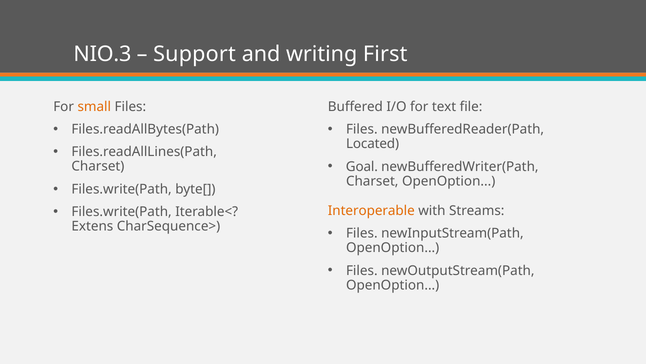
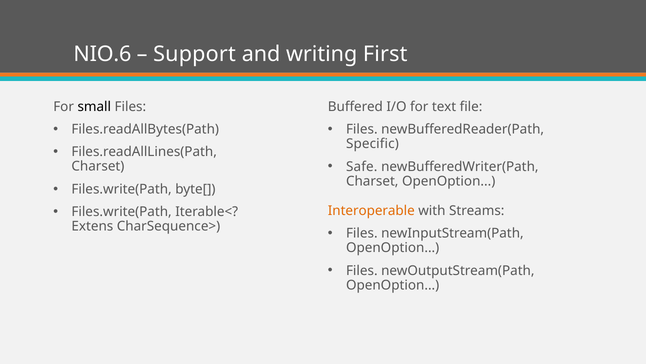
NIO.3: NIO.3 -> NIO.6
small colour: orange -> black
Located: Located -> Specific
Goal: Goal -> Safe
